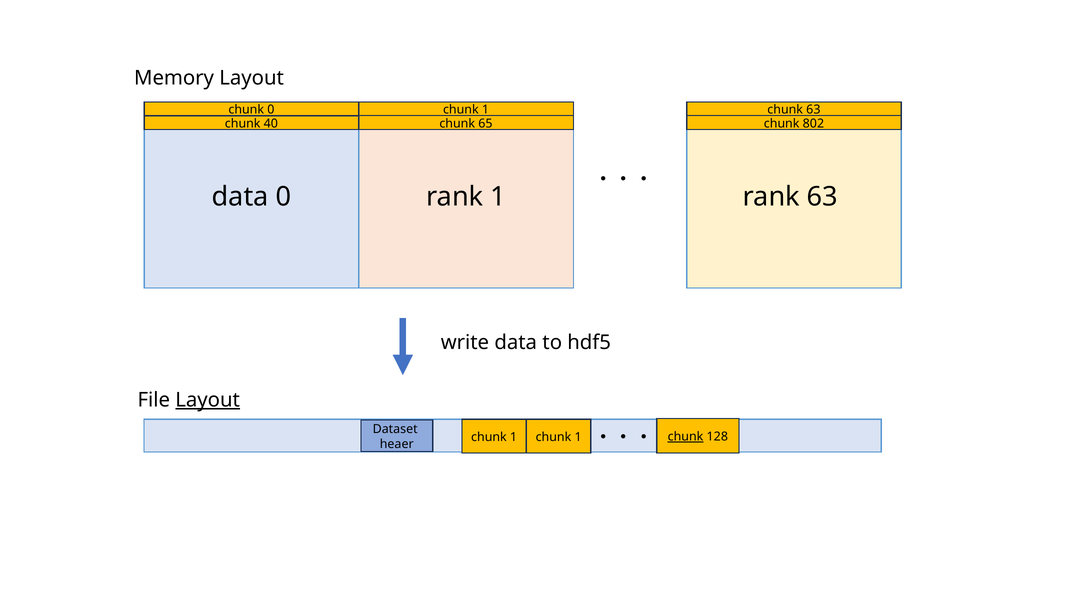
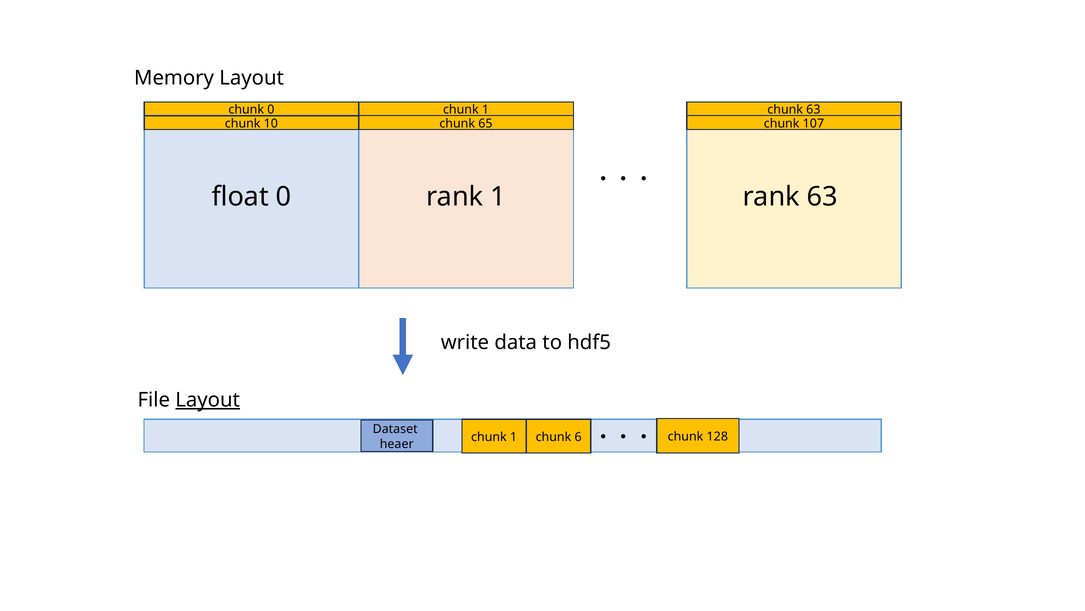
40: 40 -> 10
802: 802 -> 107
data at (240, 197): data -> float
1 chunk 1: 1 -> 6
chunk at (686, 436) underline: present -> none
